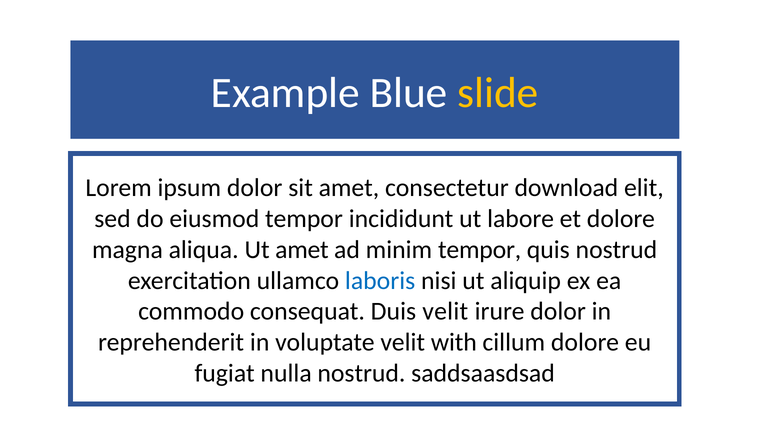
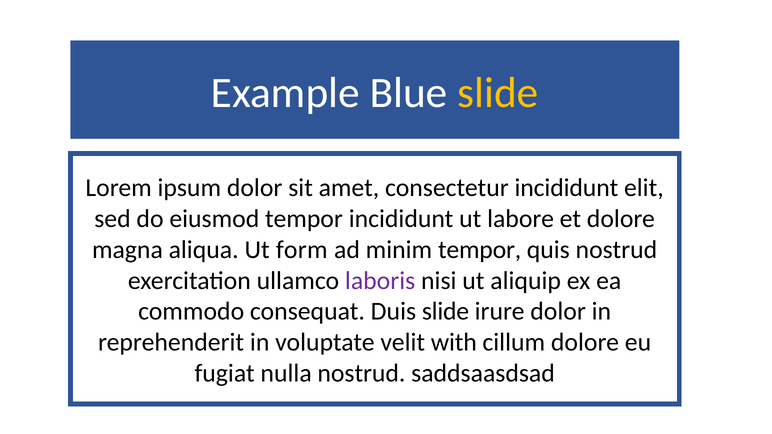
consectetur download: download -> incididunt
Ut amet: amet -> form
laboris colour: blue -> purple
Duis velit: velit -> slide
